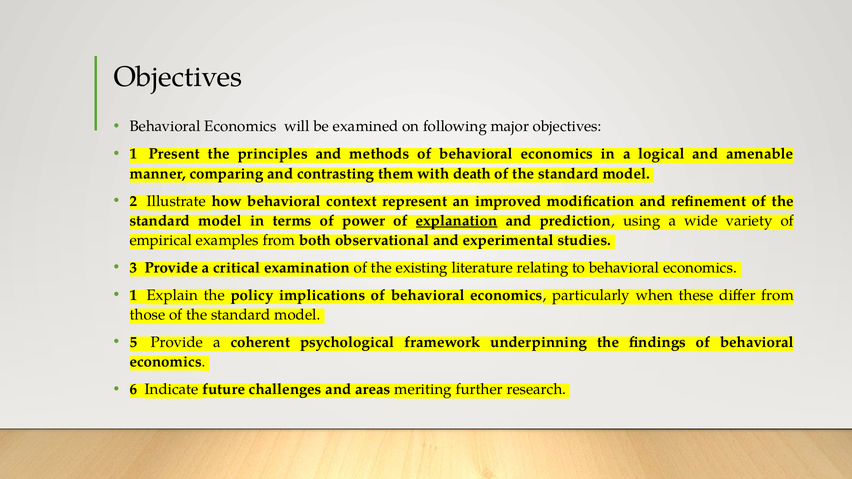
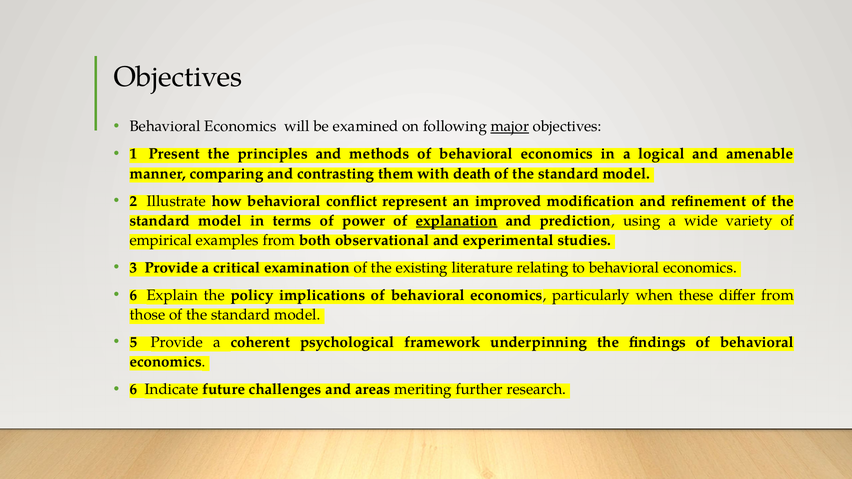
major underline: none -> present
context: context -> conflict
1 at (133, 295): 1 -> 6
